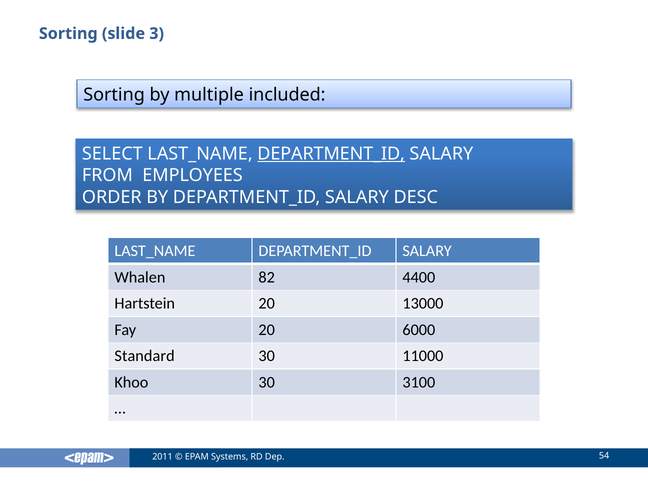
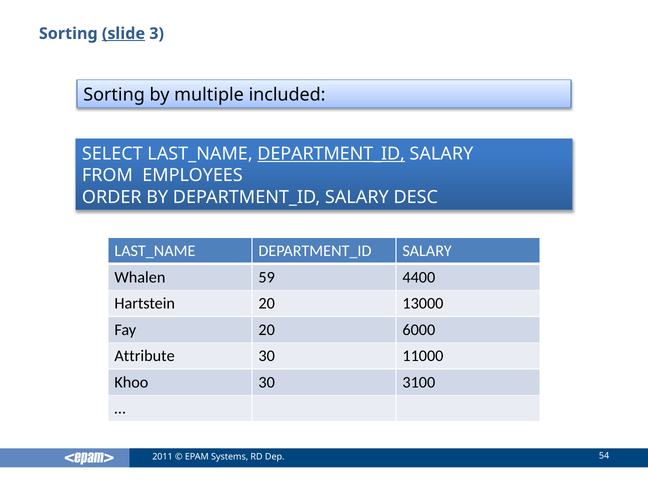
slide underline: none -> present
82: 82 -> 59
Standard: Standard -> Attribute
